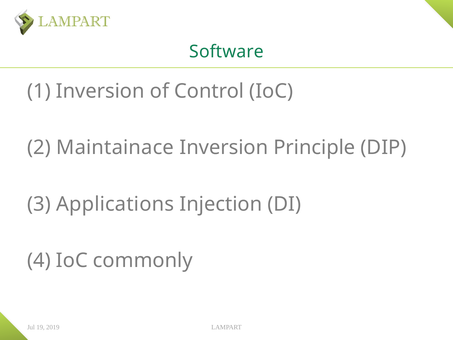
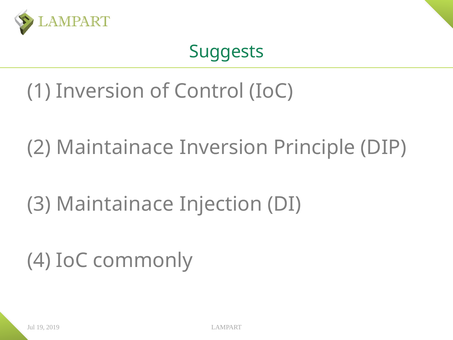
Software: Software -> Suggests
3 Applications: Applications -> Maintainace
